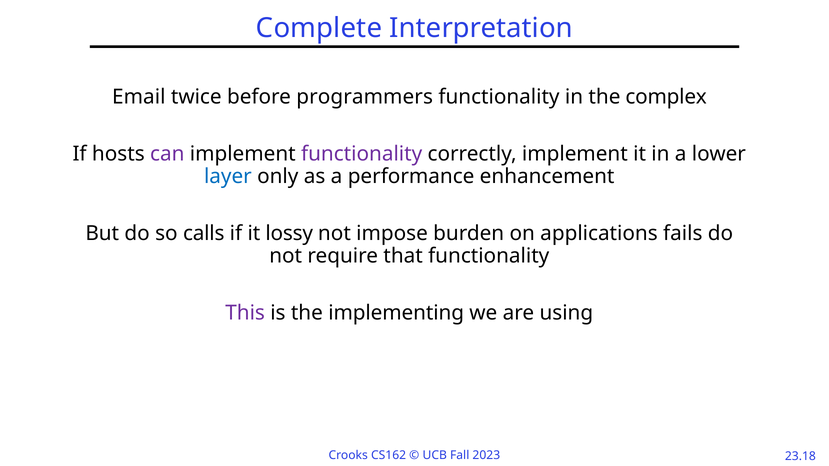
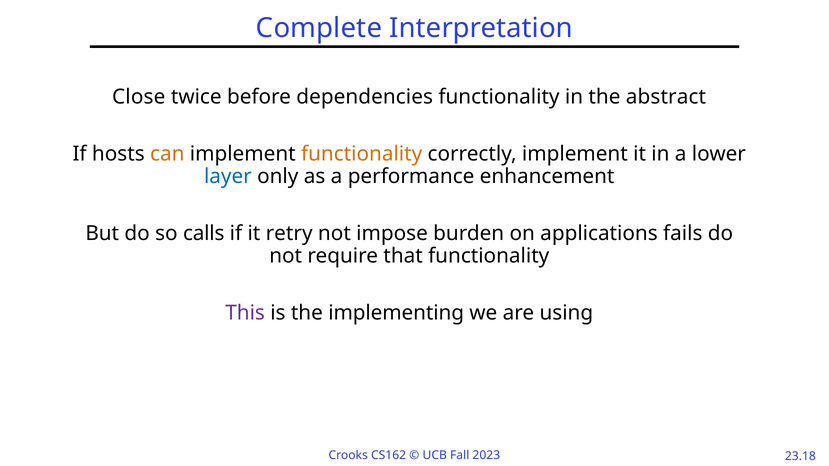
Email: Email -> Close
programmers: programmers -> dependencies
complex: complex -> abstract
can colour: purple -> orange
functionality at (362, 154) colour: purple -> orange
lossy: lossy -> retry
